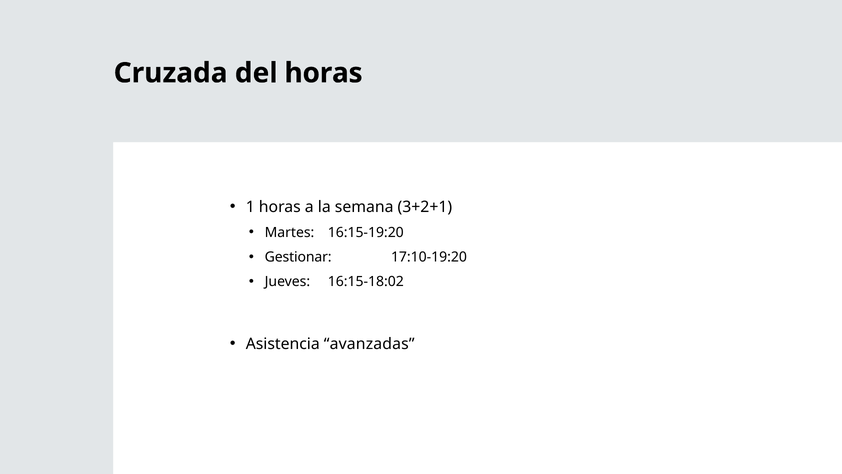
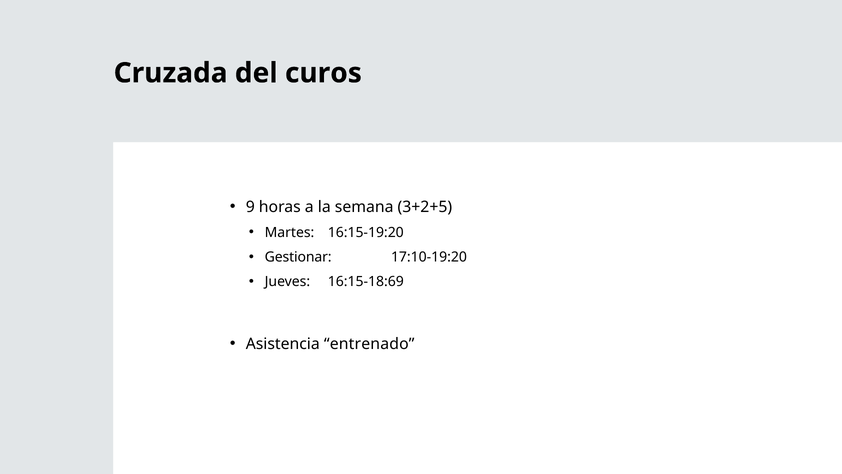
del horas: horas -> curos
1: 1 -> 9
3+2+1: 3+2+1 -> 3+2+5
16:15-18:02: 16:15-18:02 -> 16:15-18:69
avanzadas: avanzadas -> entrenado
